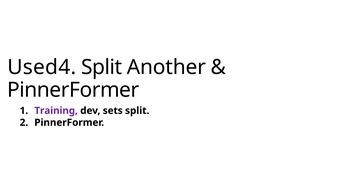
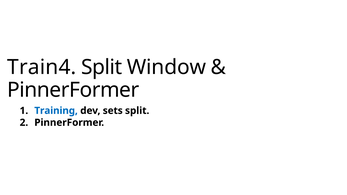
Used4: Used4 -> Train4
Another: Another -> Window
Training colour: purple -> blue
